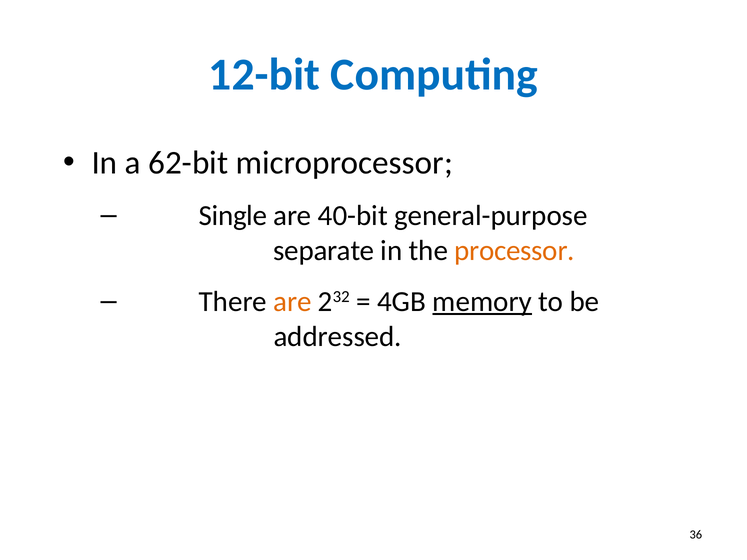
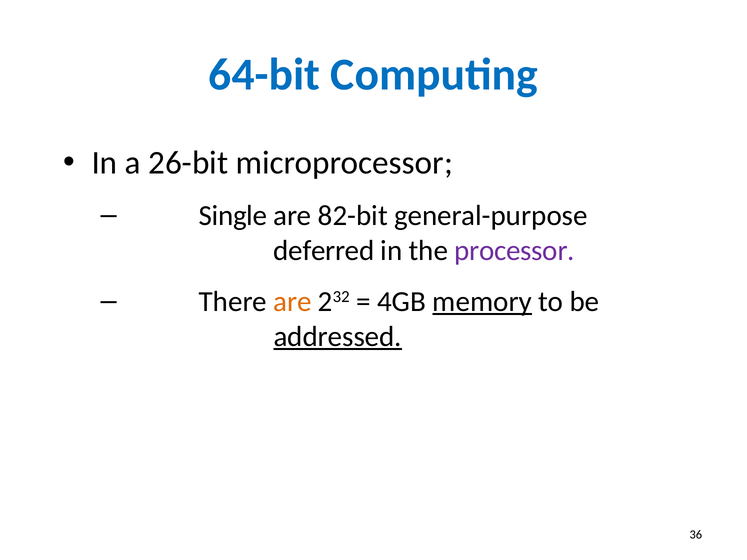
12-bit: 12-bit -> 64-bit
62-bit: 62-bit -> 26-bit
40-bit: 40-bit -> 82-bit
separate: separate -> deferred
processor colour: orange -> purple
addressed underline: none -> present
